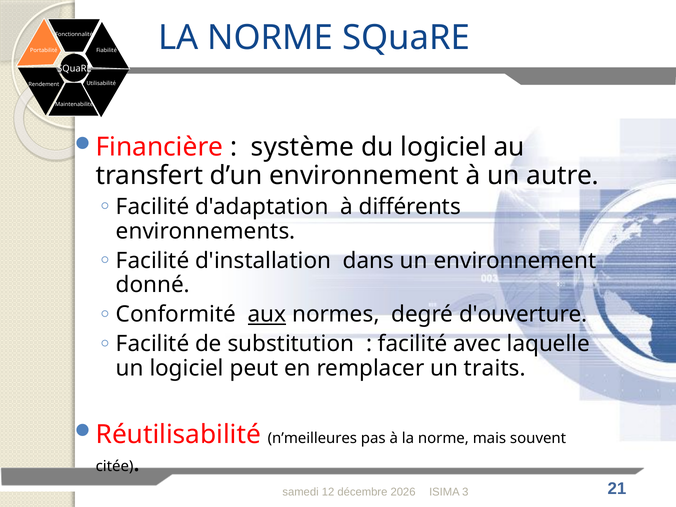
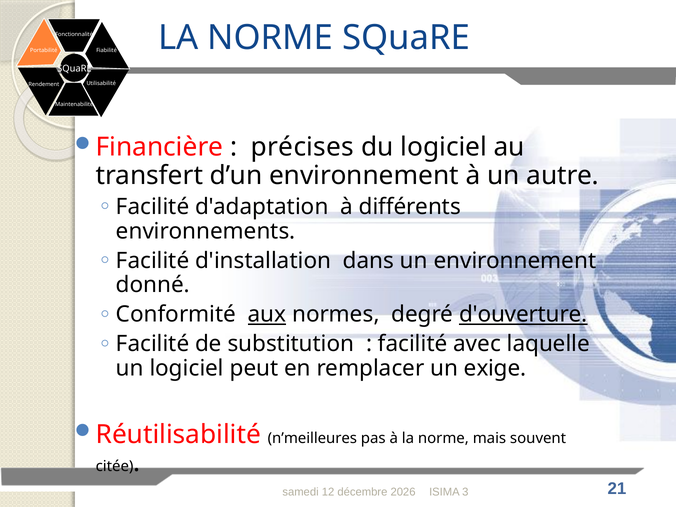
système: système -> précises
d'ouverture underline: none -> present
traits: traits -> exige
